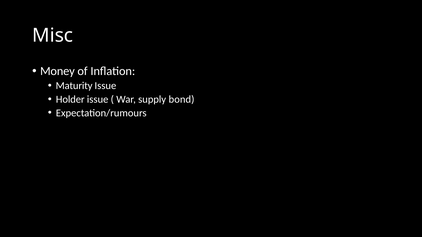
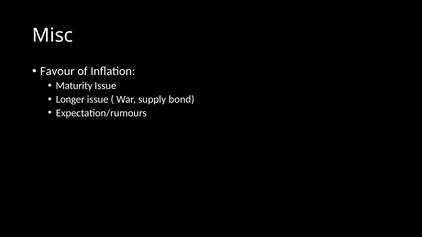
Money: Money -> Favour
Holder: Holder -> Longer
